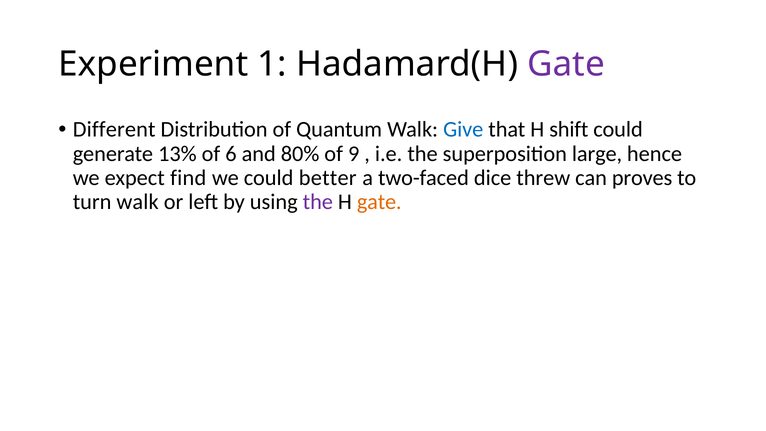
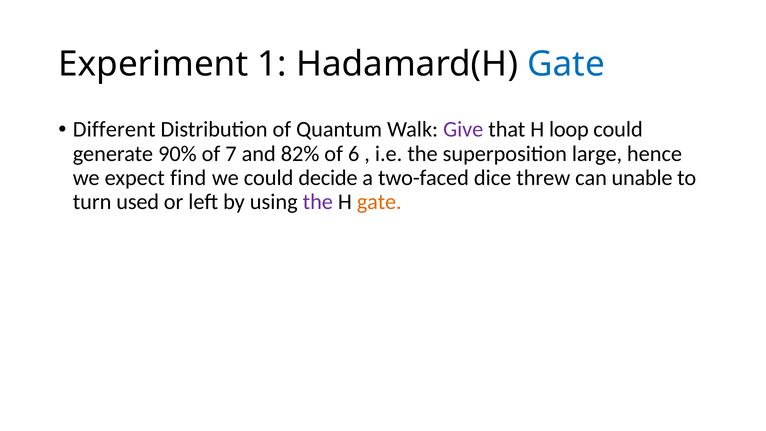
Gate at (566, 64) colour: purple -> blue
Give colour: blue -> purple
shift: shift -> loop
13%: 13% -> 90%
6: 6 -> 7
80%: 80% -> 82%
9: 9 -> 6
better: better -> decide
proves: proves -> unable
turn walk: walk -> used
